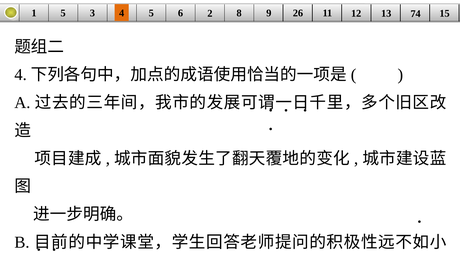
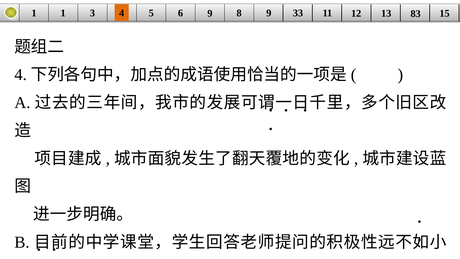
1 5: 5 -> 1
6 2: 2 -> 9
26: 26 -> 33
74: 74 -> 83
